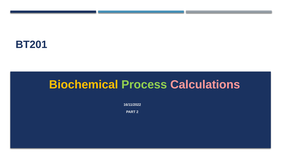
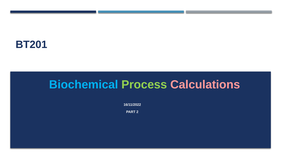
Biochemical colour: yellow -> light blue
